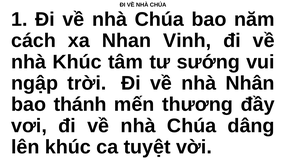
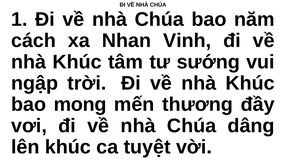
Nhân at (250, 83): Nhân -> Khúc
thánh: thánh -> mong
